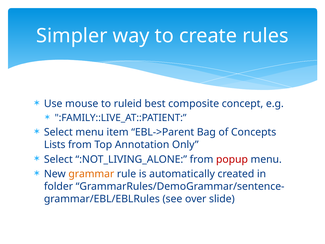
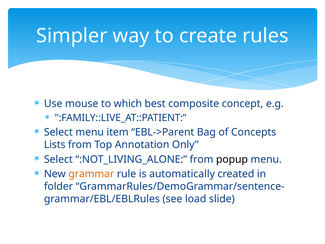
ruleid: ruleid -> which
popup colour: red -> black
over: over -> load
